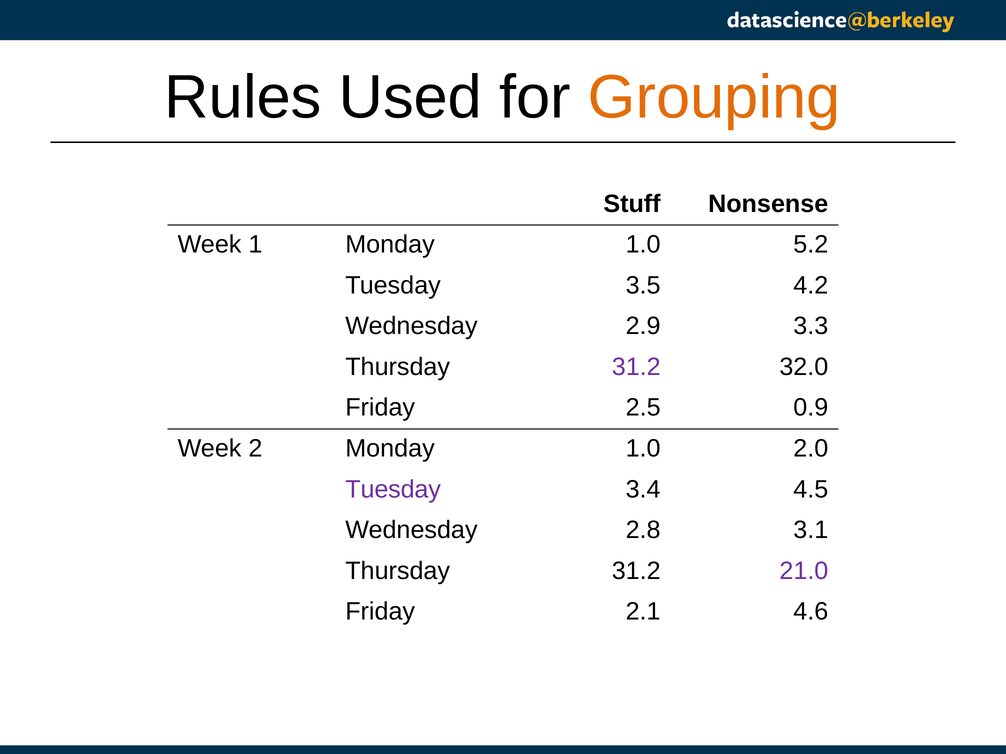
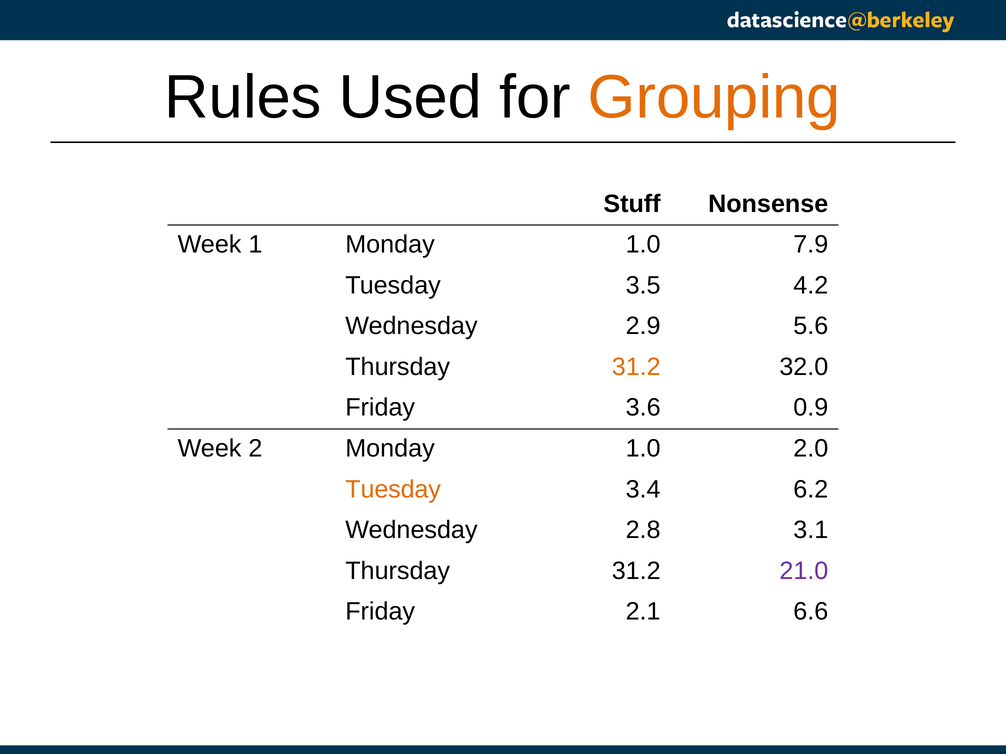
5.2: 5.2 -> 7.9
3.3: 3.3 -> 5.6
31.2 at (636, 367) colour: purple -> orange
2.5: 2.5 -> 3.6
Tuesday at (393, 490) colour: purple -> orange
4.5: 4.5 -> 6.2
4.6: 4.6 -> 6.6
